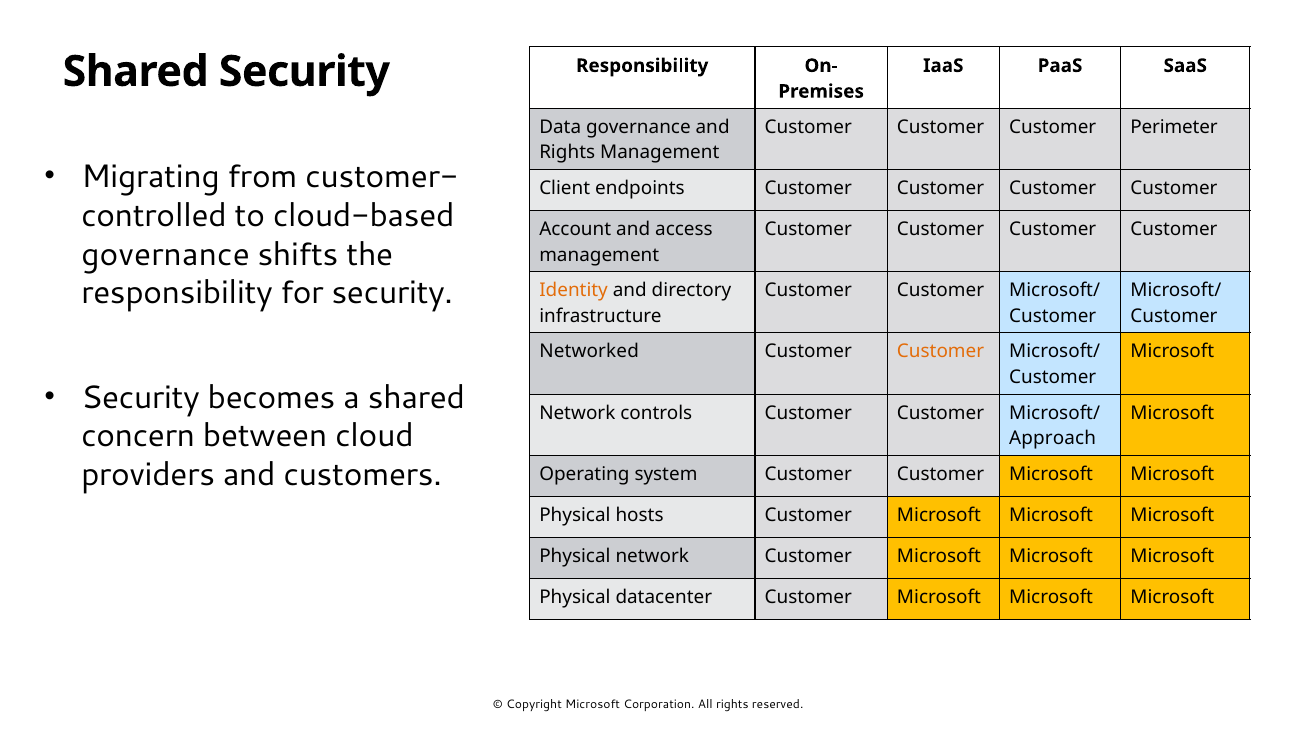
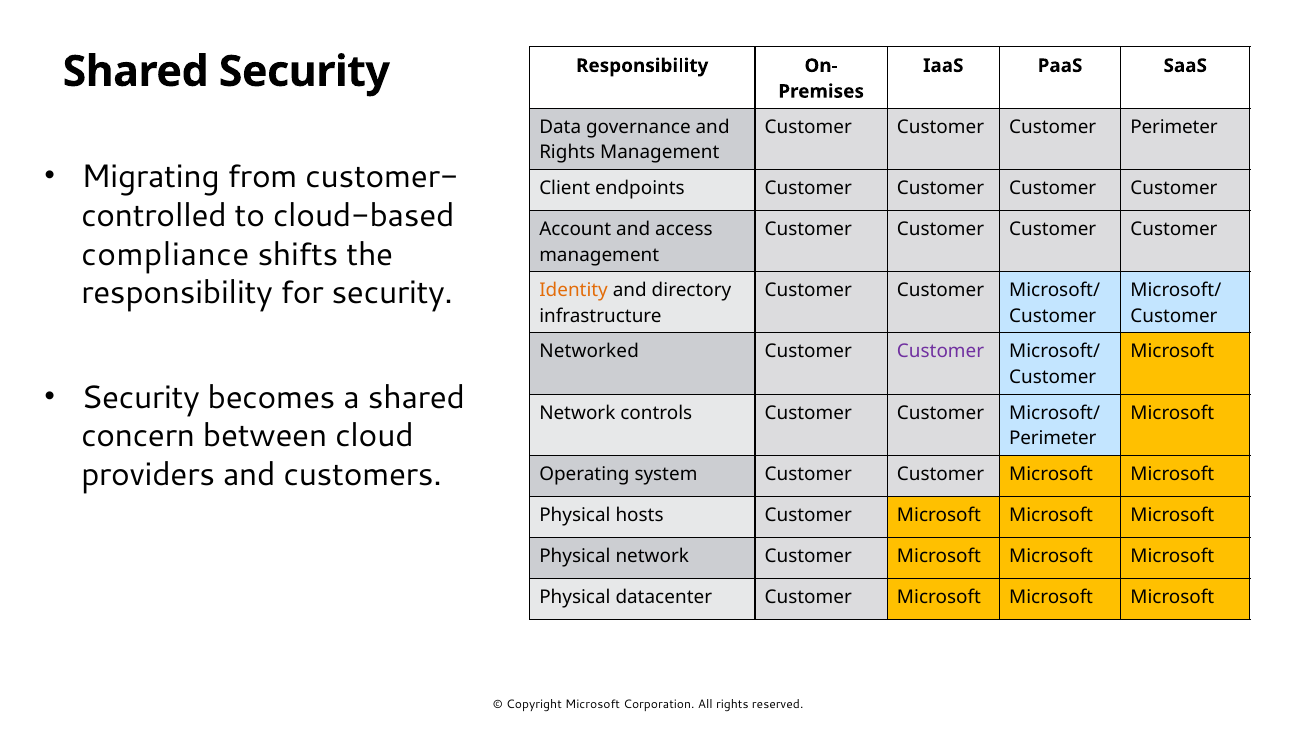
governance at (165, 254): governance -> compliance
Customer at (941, 352) colour: orange -> purple
Approach at (1053, 439): Approach -> Perimeter
